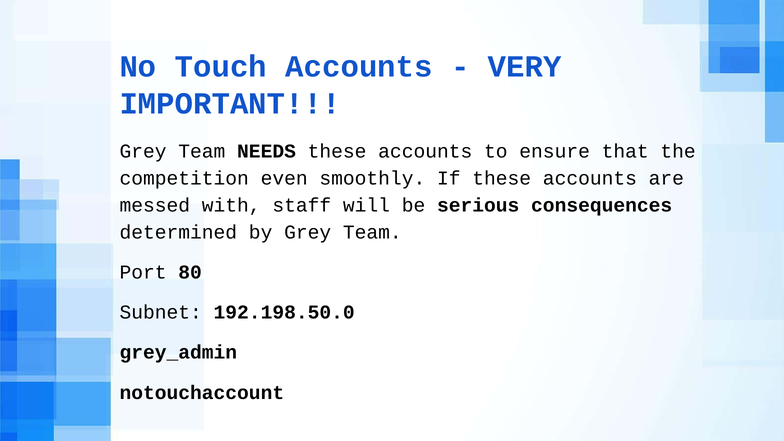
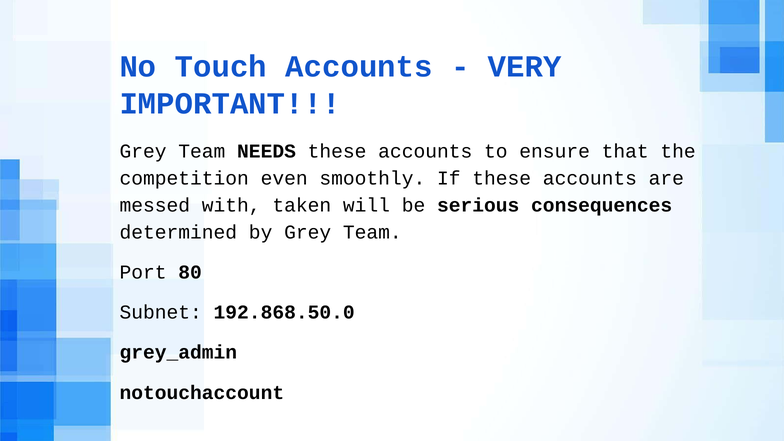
staff: staff -> taken
192.198.50.0: 192.198.50.0 -> 192.868.50.0
